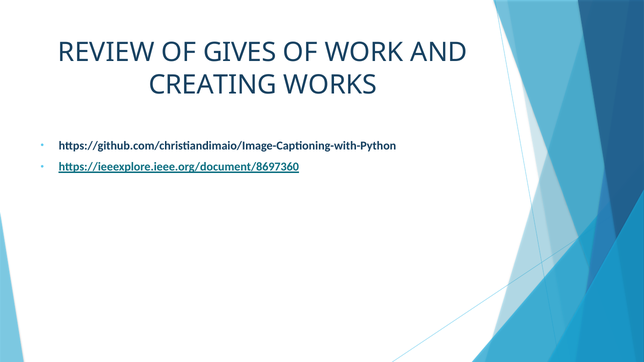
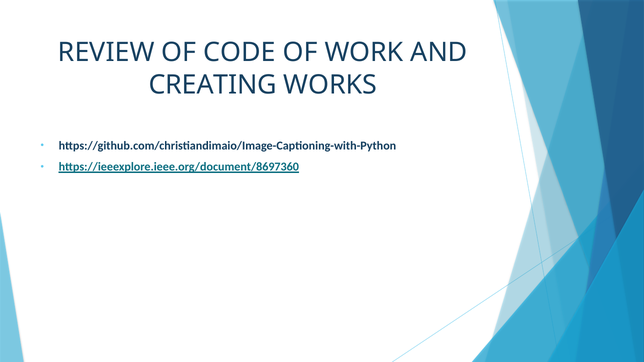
GIVES: GIVES -> CODE
